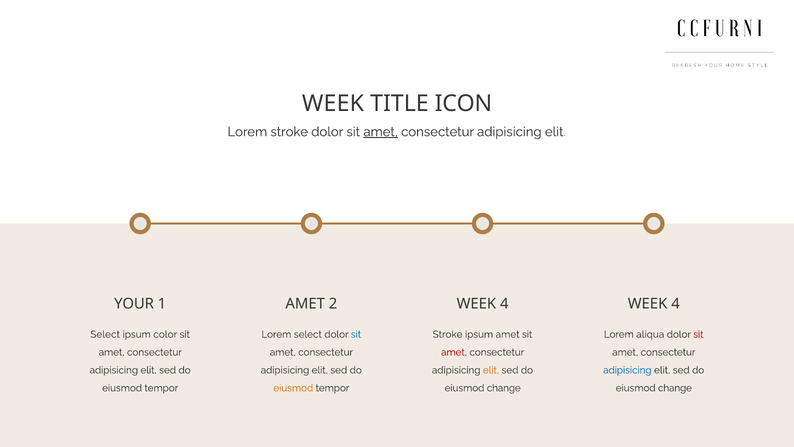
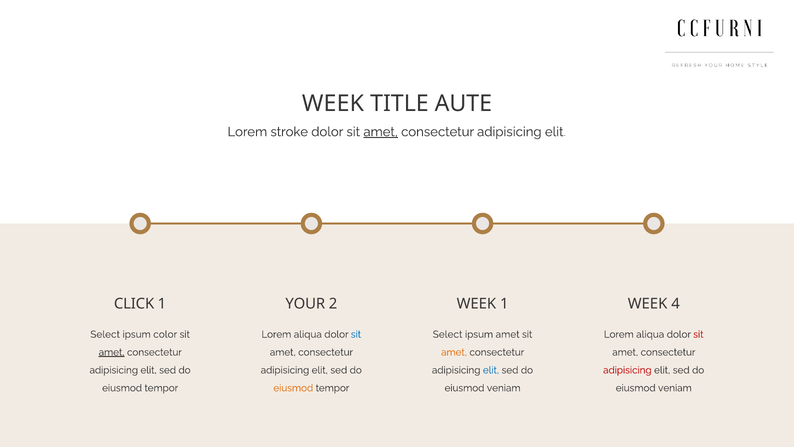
ICON: ICON -> AUTE
YOUR: YOUR -> CLICK
AMET at (305, 304): AMET -> YOUR
4 at (504, 304): 4 -> 1
select at (308, 334): select -> aliqua
Stroke at (448, 334): Stroke -> Select
amet at (112, 352) underline: none -> present
amet at (454, 352) colour: red -> orange
elit at (491, 370) colour: orange -> blue
adipisicing at (627, 370) colour: blue -> red
change at (504, 388): change -> veniam
change at (675, 388): change -> veniam
